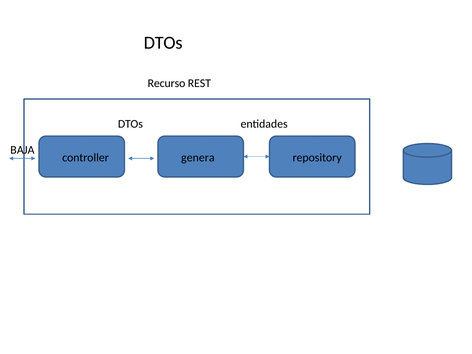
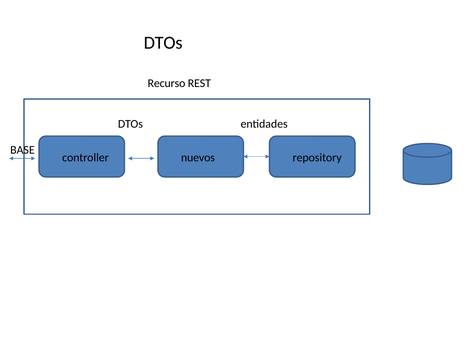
BAJA: BAJA -> BASE
genera: genera -> nuevos
